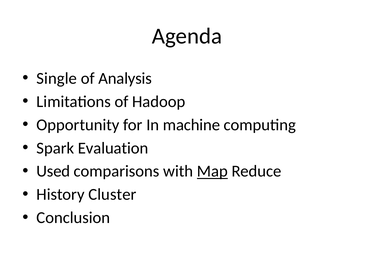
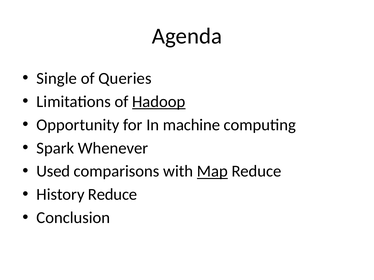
Analysis: Analysis -> Queries
Hadoop underline: none -> present
Evaluation: Evaluation -> Whenever
History Cluster: Cluster -> Reduce
